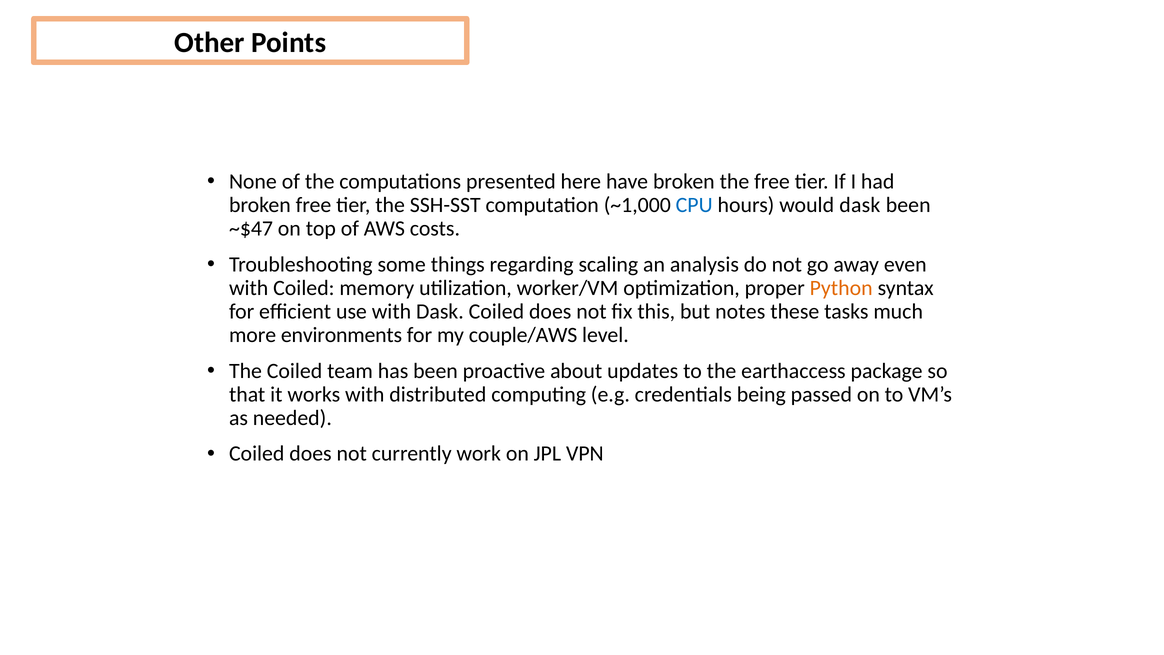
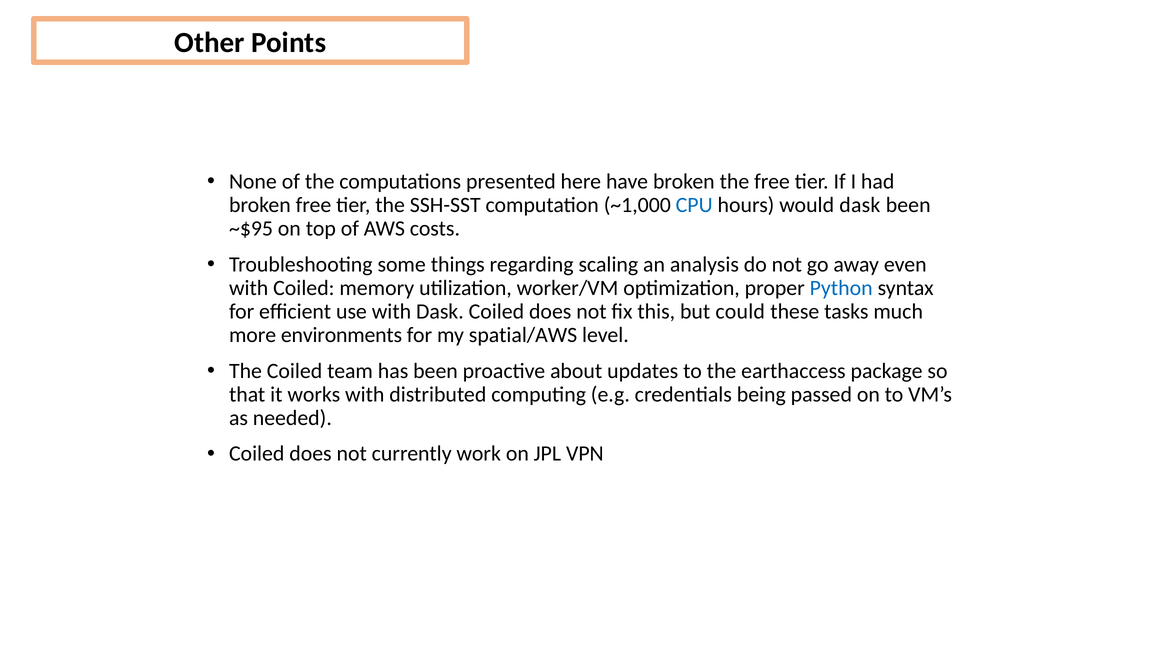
~$47: ~$47 -> ~$95
Python colour: orange -> blue
notes: notes -> could
couple/AWS: couple/AWS -> spatial/AWS
